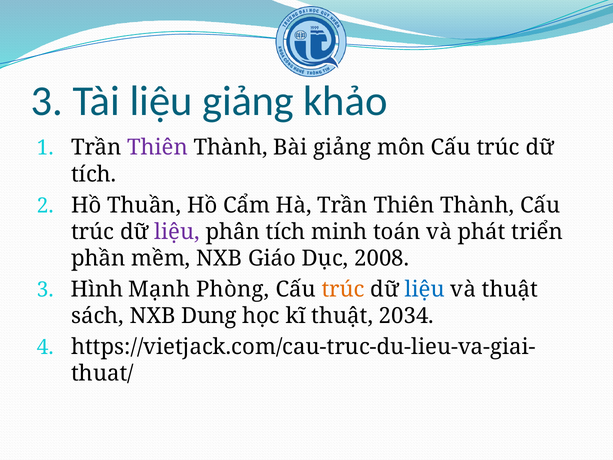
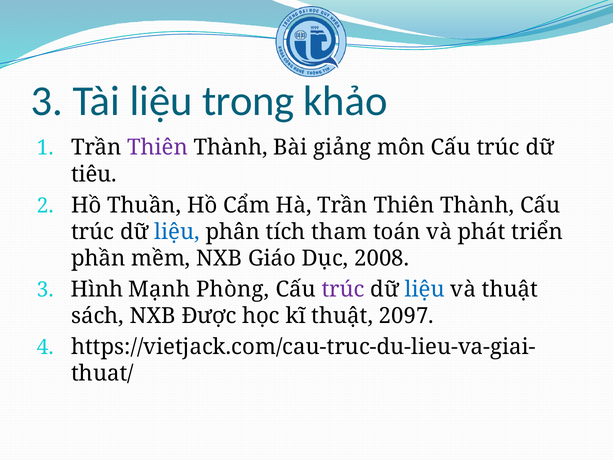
liệu giảng: giảng -> trong
tích at (94, 174): tích -> tiêu
liệu at (177, 232) colour: purple -> blue
minh: minh -> tham
trúc at (343, 289) colour: orange -> purple
Dung: Dung -> Được
2034: 2034 -> 2097
